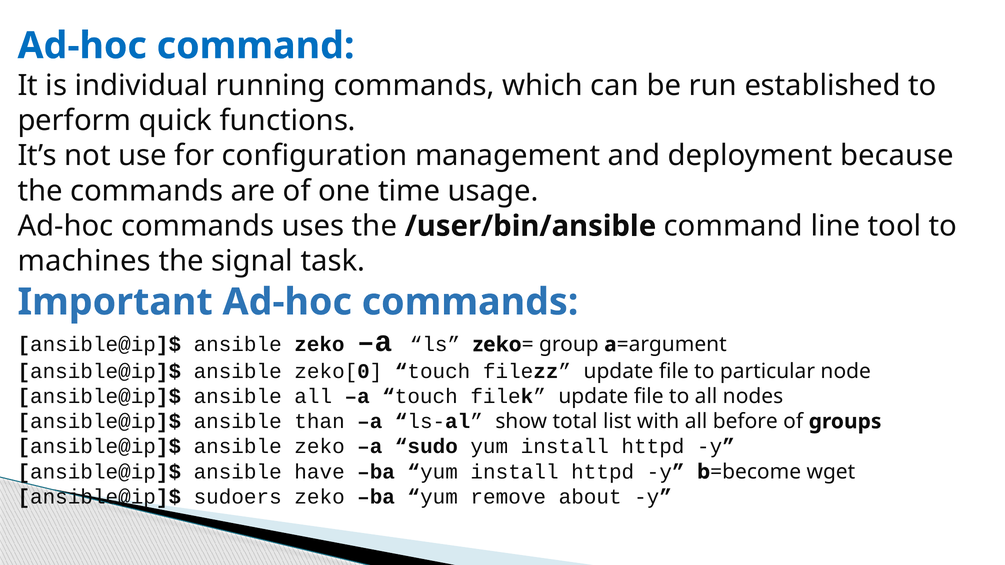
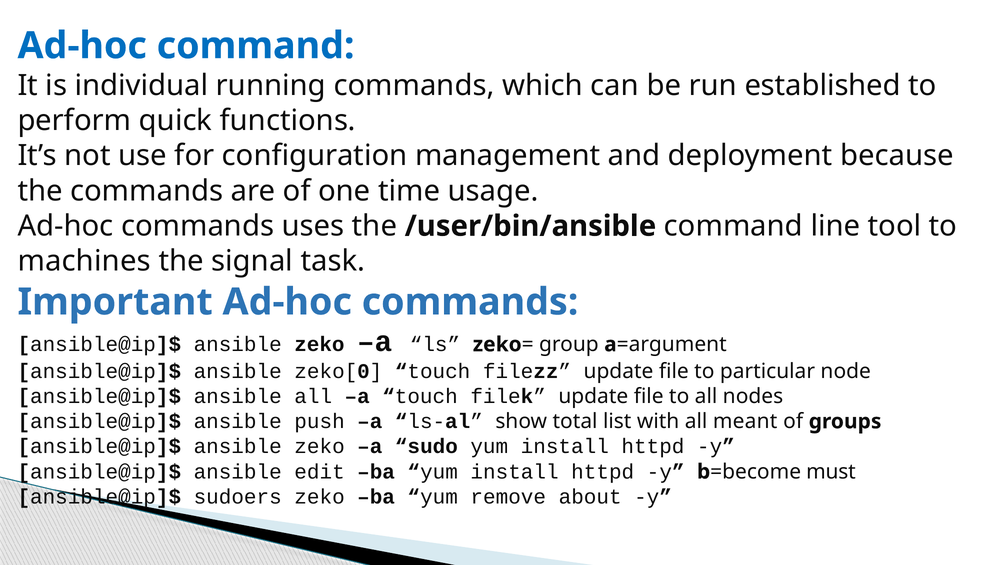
than: than -> push
before: before -> meant
have: have -> edit
wget: wget -> must
